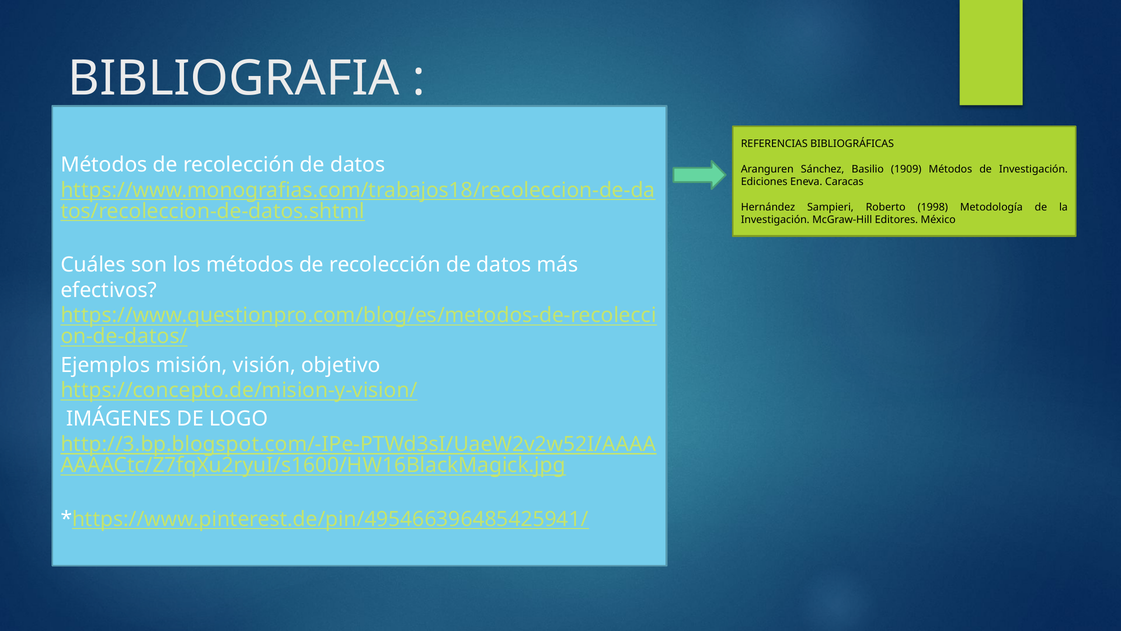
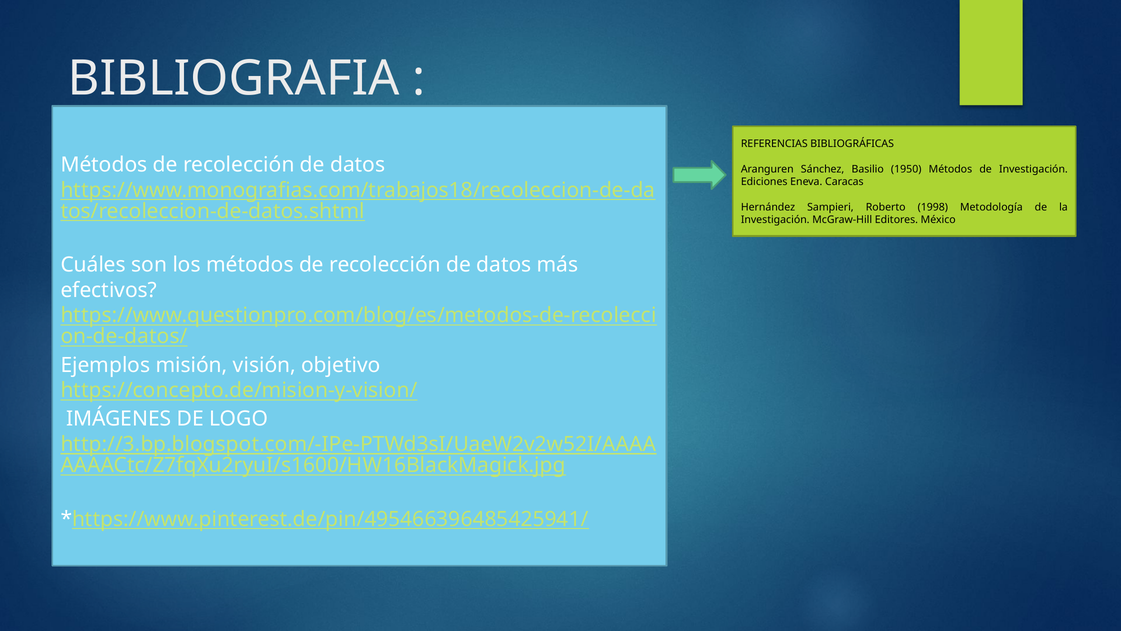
1909: 1909 -> 1950
